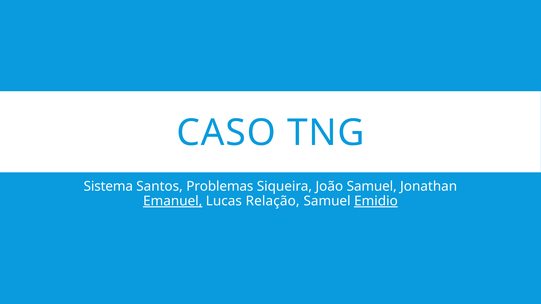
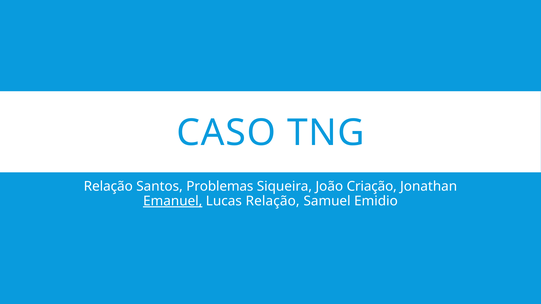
Sistema at (108, 187): Sistema -> Relação
João Samuel: Samuel -> Criação
Emidio underline: present -> none
